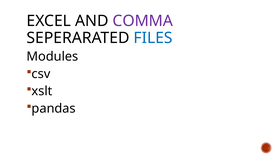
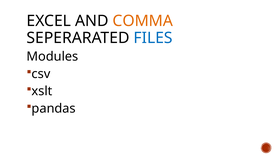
COMMA colour: purple -> orange
